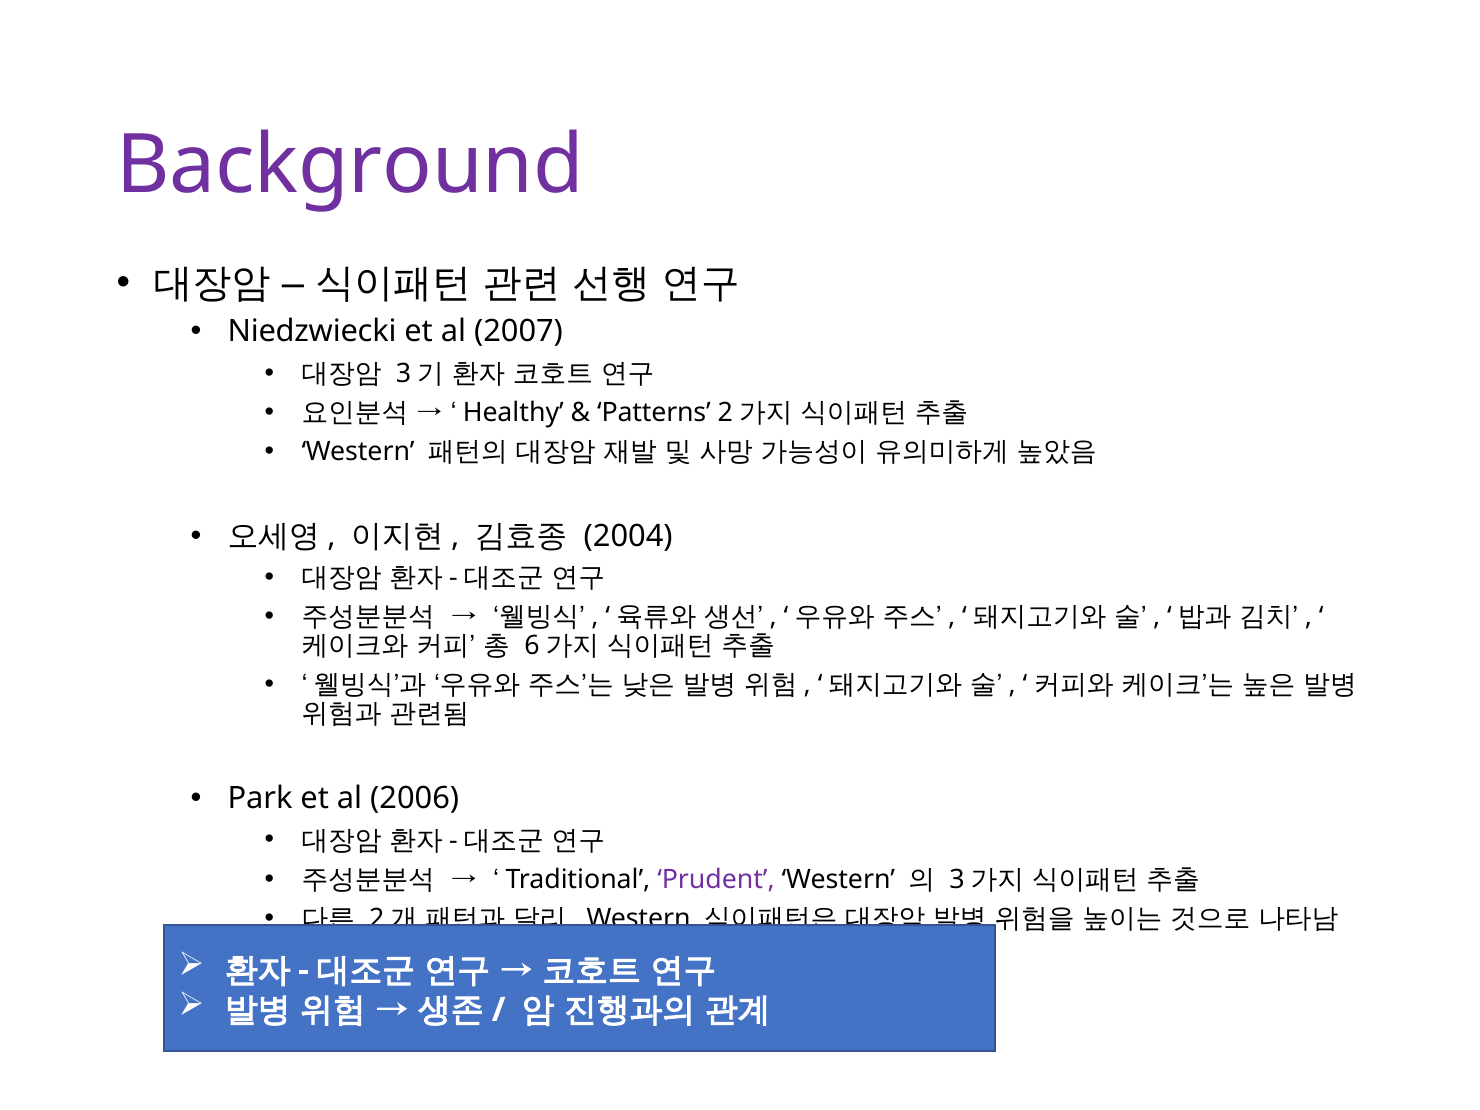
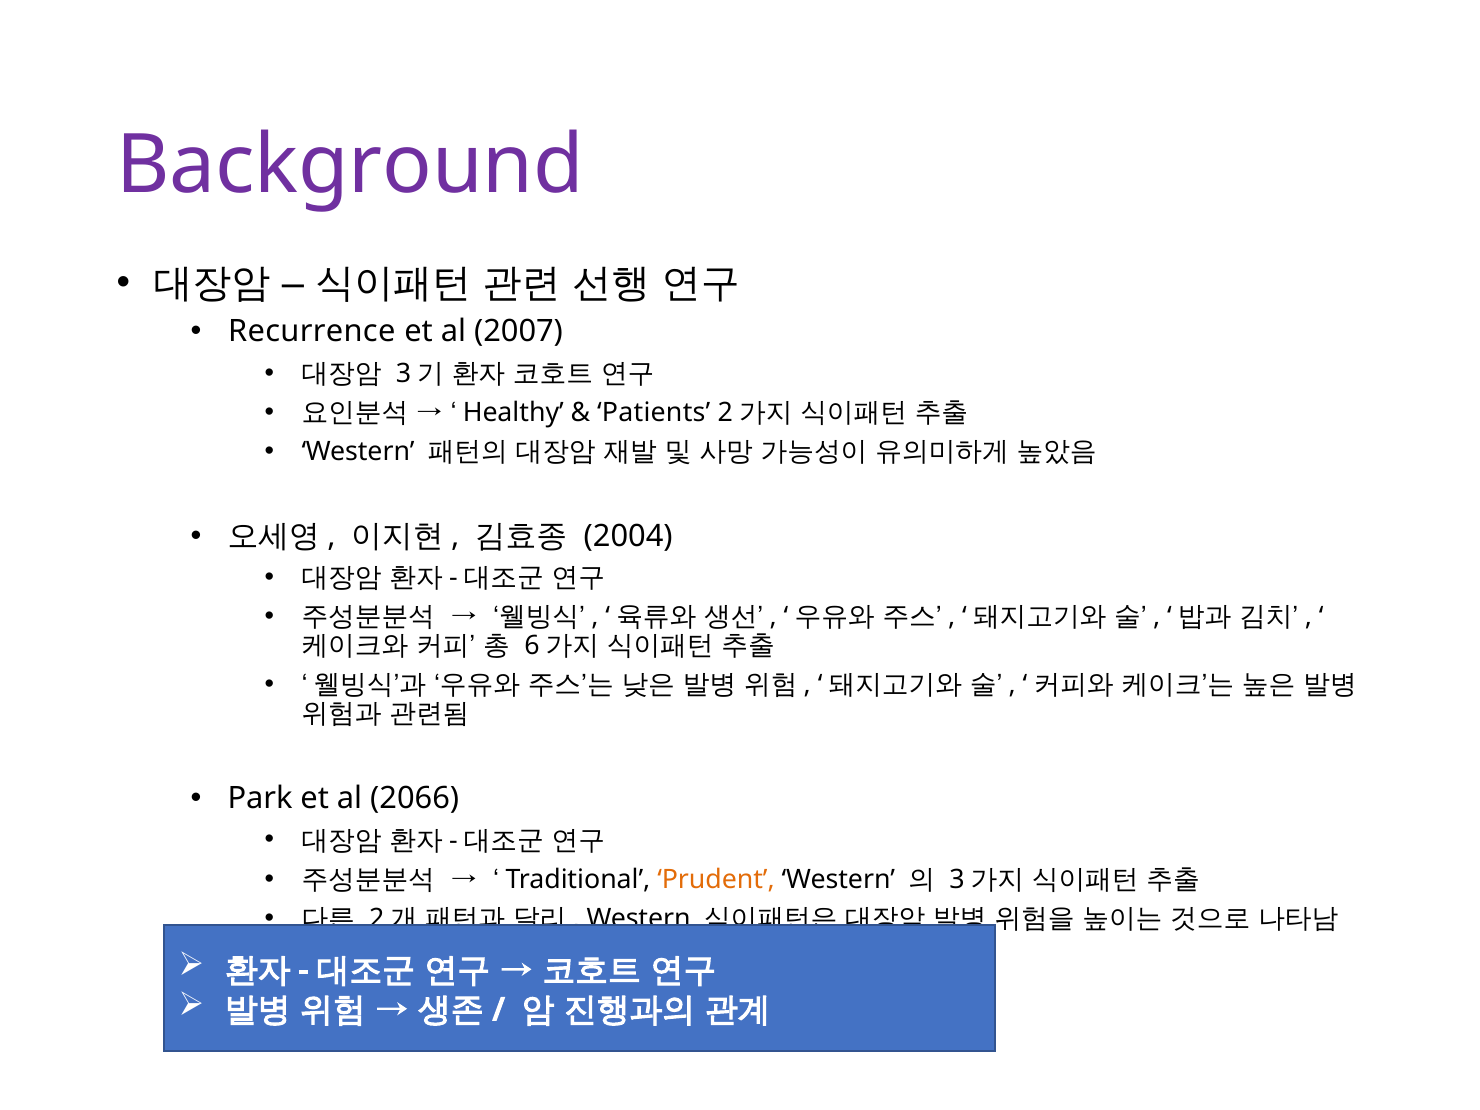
Niedzwiecki: Niedzwiecki -> Recurrence
Patterns: Patterns -> Patients
2006: 2006 -> 2066
Prudent colour: purple -> orange
